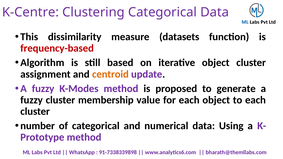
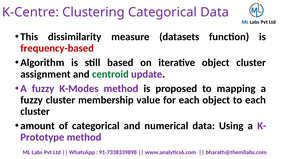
centroid colour: orange -> green
generate: generate -> mapping
number: number -> amount
